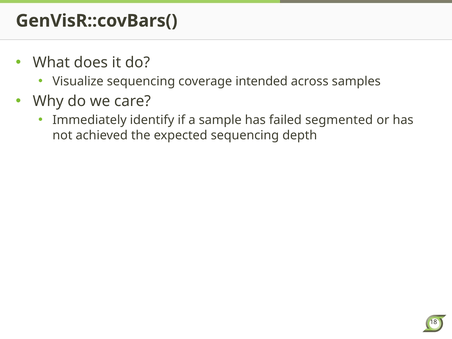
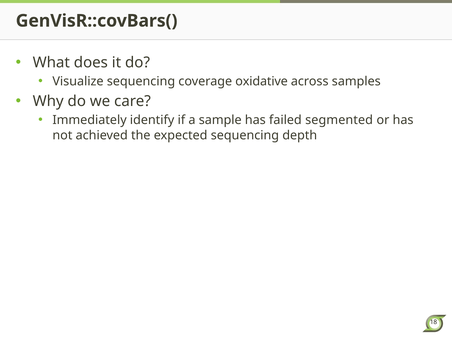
intended: intended -> oxidative
